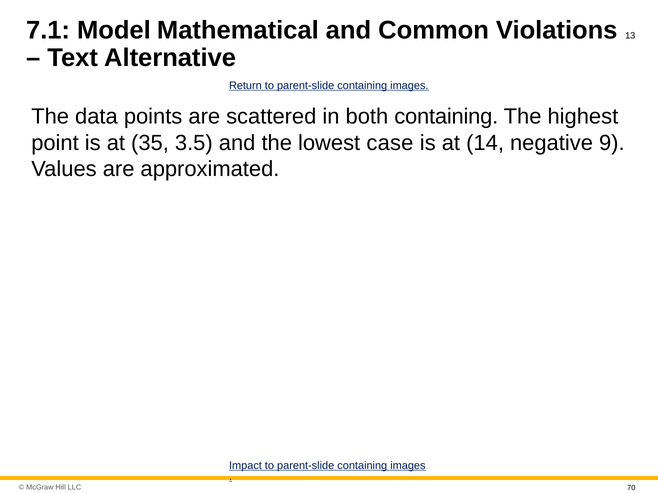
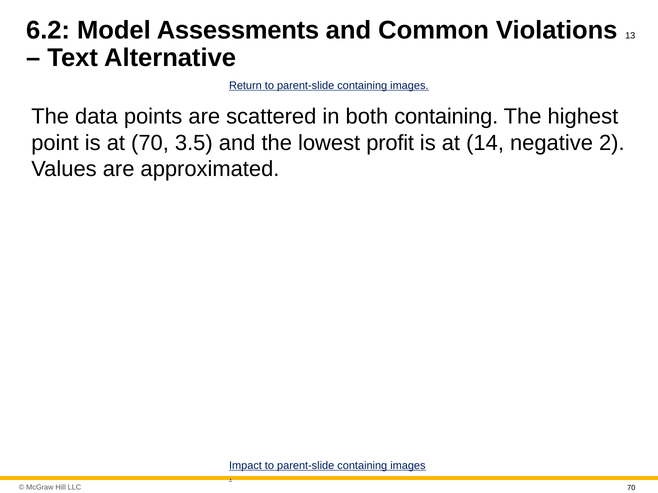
7.1: 7.1 -> 6.2
Mathematical: Mathematical -> Assessments
at 35: 35 -> 70
case: case -> profit
9: 9 -> 2
